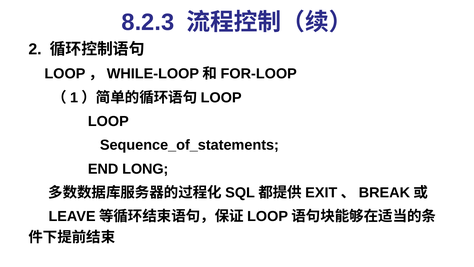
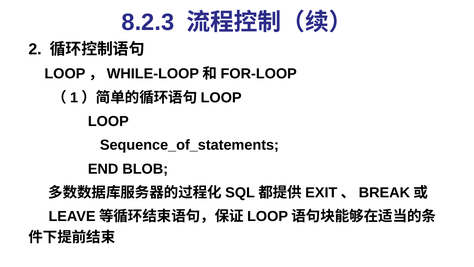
LONG: LONG -> BLOB
